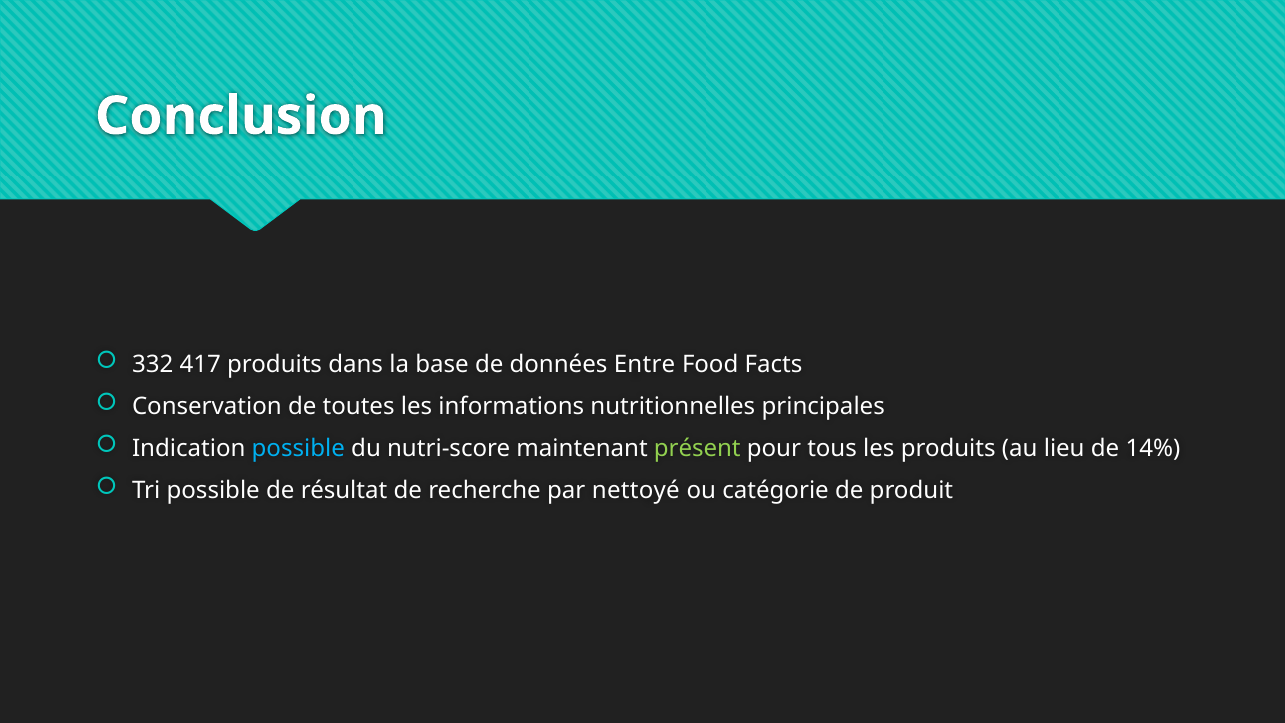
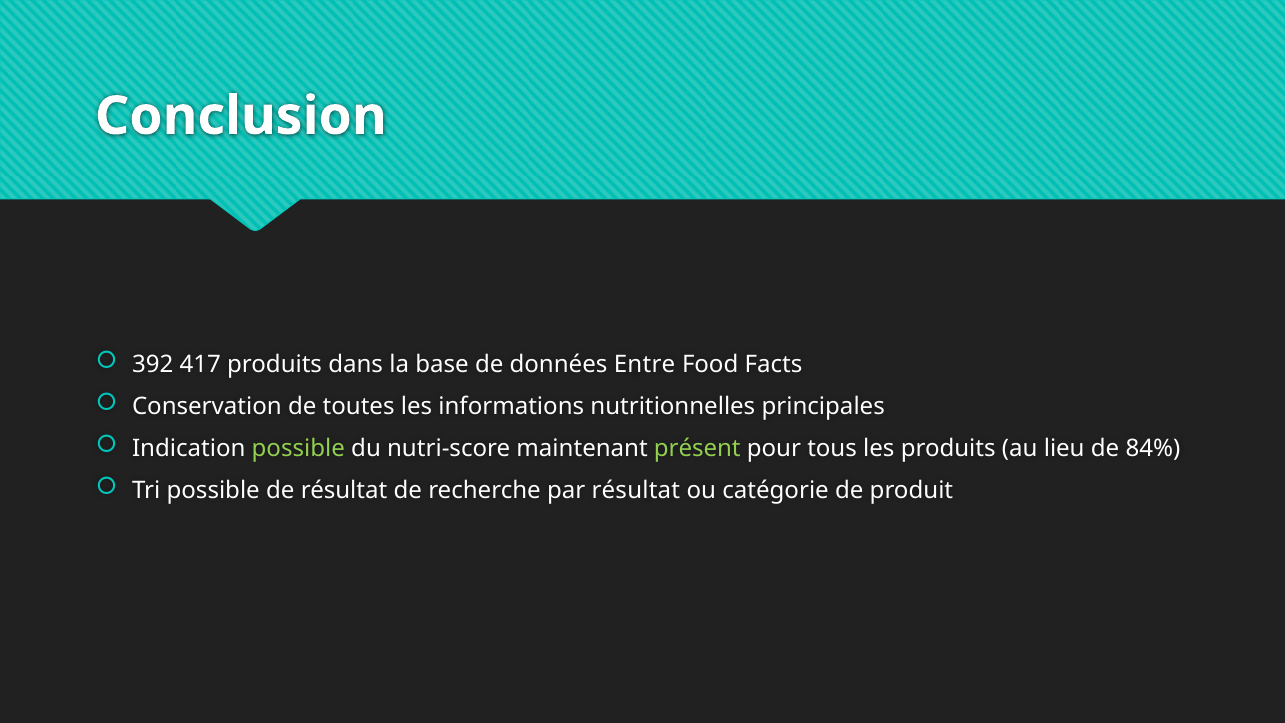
332: 332 -> 392
possible at (298, 448) colour: light blue -> light green
14%: 14% -> 84%
par nettoyé: nettoyé -> résultat
